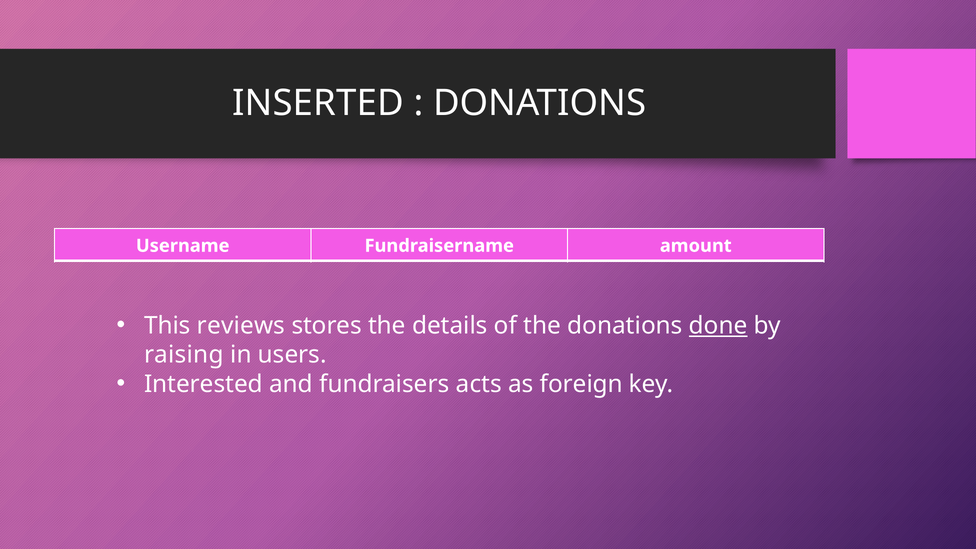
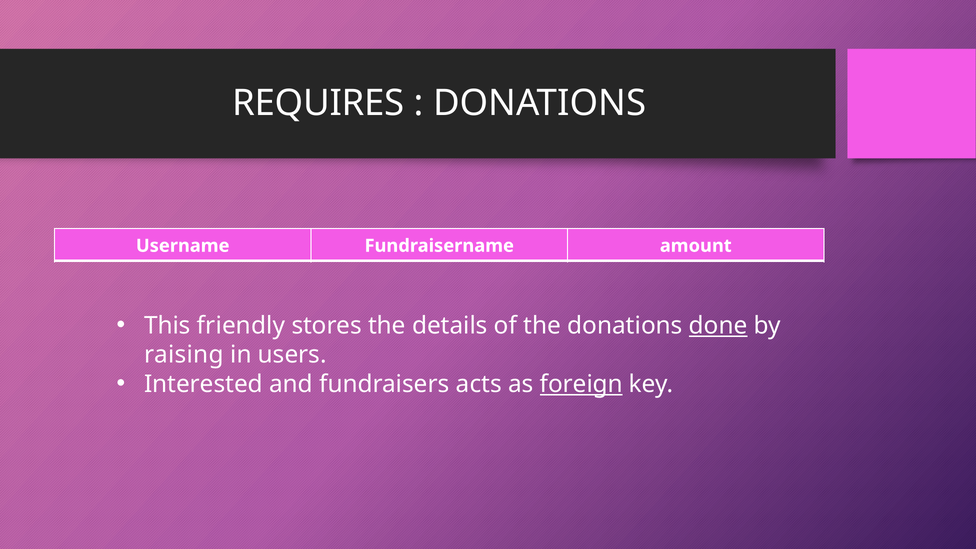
INSERTED: INSERTED -> REQUIRES
reviews: reviews -> friendly
foreign underline: none -> present
